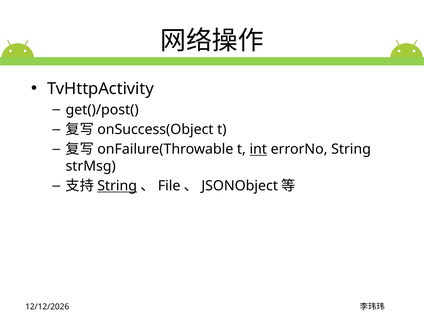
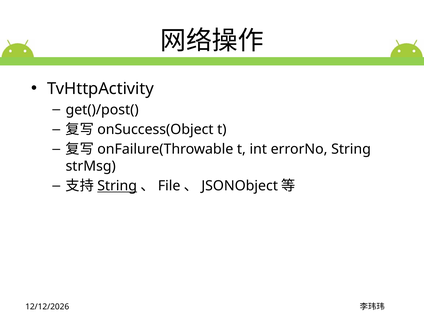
int underline: present -> none
